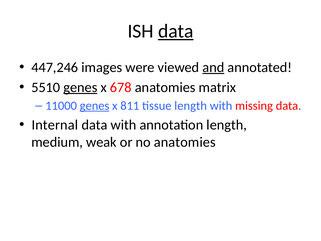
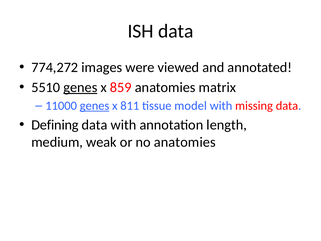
data at (176, 31) underline: present -> none
447,246: 447,246 -> 774,272
and underline: present -> none
678: 678 -> 859
tissue length: length -> model
Internal: Internal -> Defining
